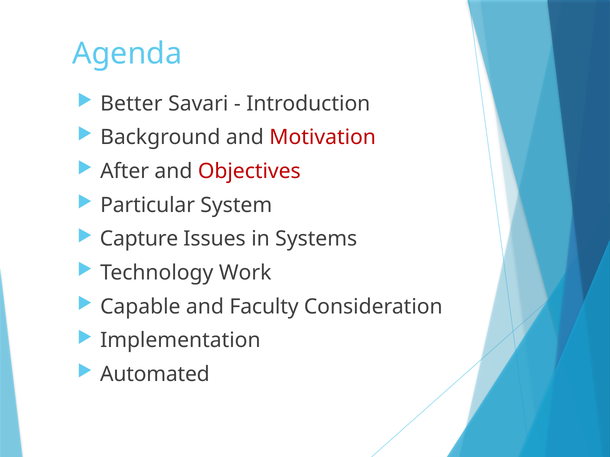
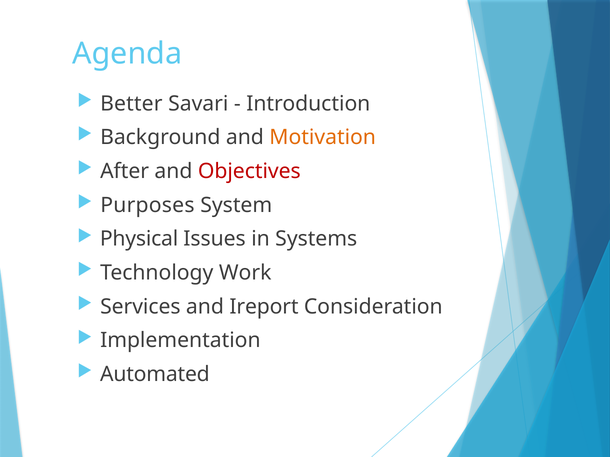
Motivation colour: red -> orange
Particular: Particular -> Purposes
Capture: Capture -> Physical
Capable: Capable -> Services
Faculty: Faculty -> Ireport
